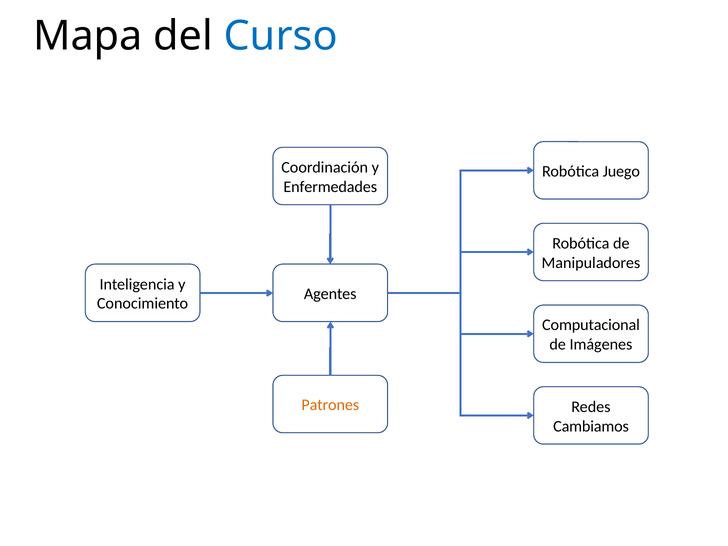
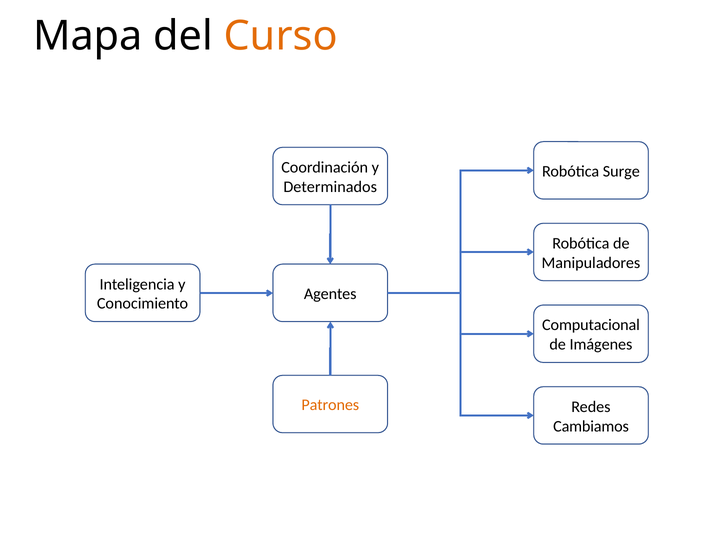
Curso colour: blue -> orange
Juego: Juego -> Surge
Enfermedades: Enfermedades -> Determinados
